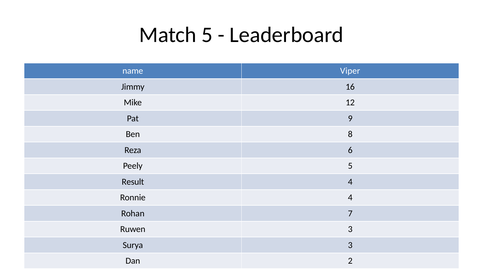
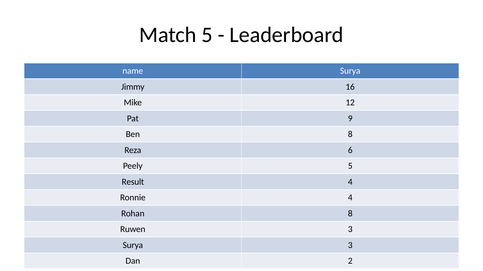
name Viper: Viper -> Surya
Rohan 7: 7 -> 8
